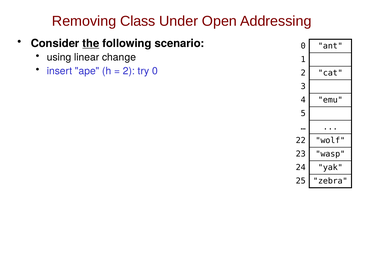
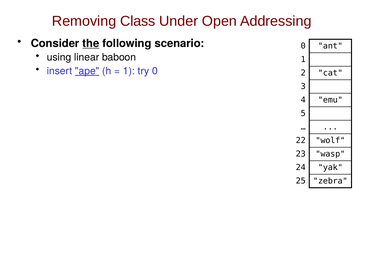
change: change -> baboon
ape underline: none -> present
2 at (129, 71): 2 -> 1
